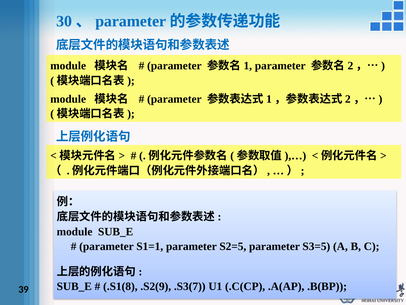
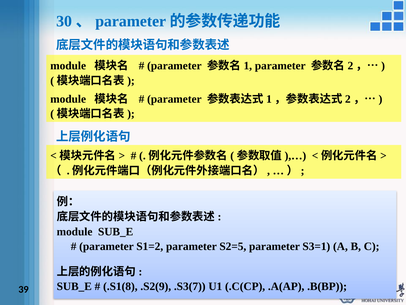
S1=1: S1=1 -> S1=2
S3=5: S3=5 -> S3=1
